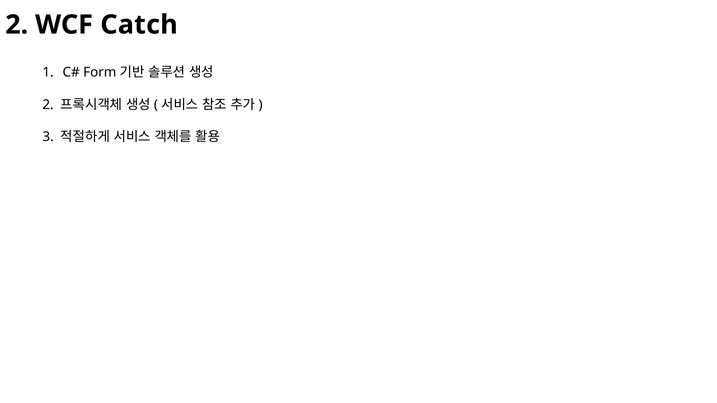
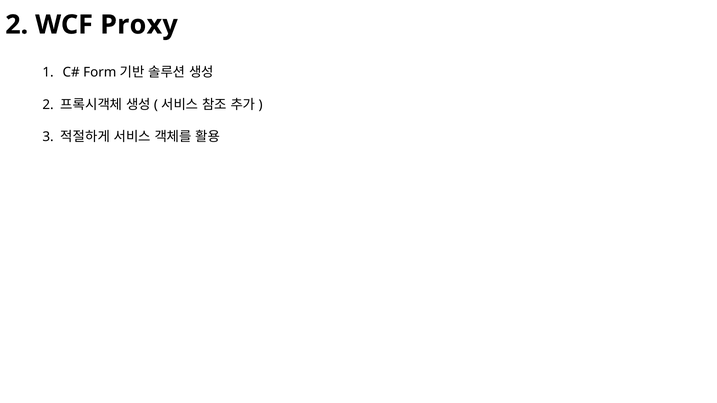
Catch: Catch -> Proxy
